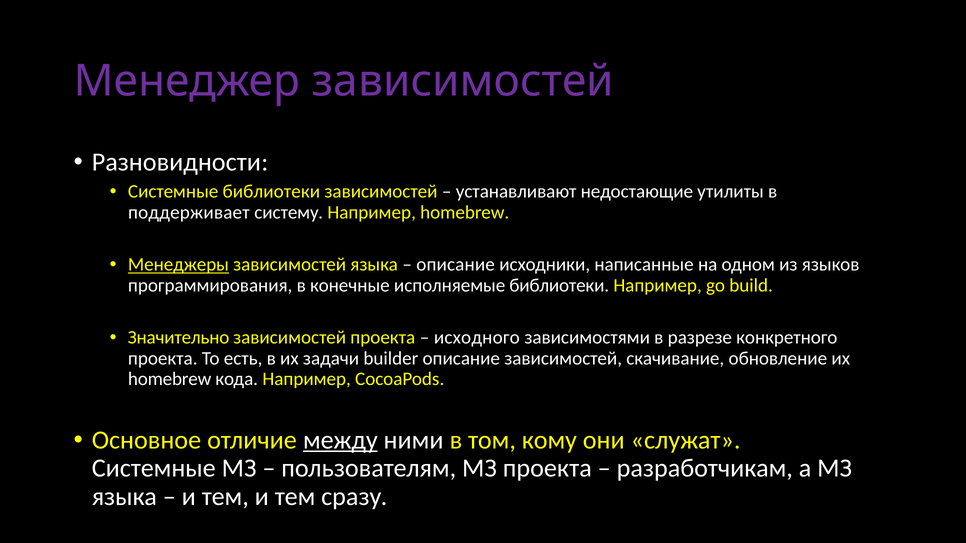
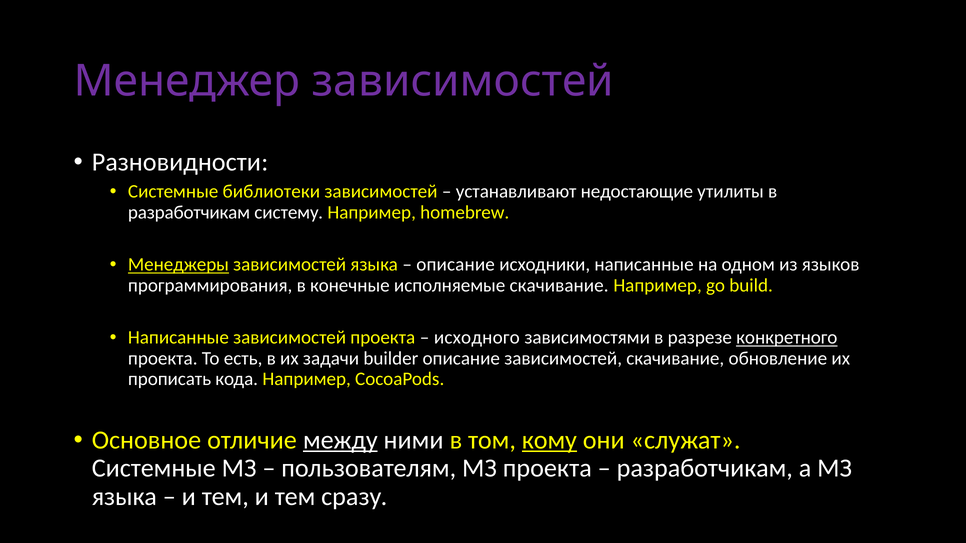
поддерживает at (189, 212): поддерживает -> разработчикам
исполняемые библиотеки: библиотеки -> скачивание
Значительно at (179, 338): Значительно -> Написанные
конкретного underline: none -> present
homebrew at (170, 379): homebrew -> прописать
кому underline: none -> present
